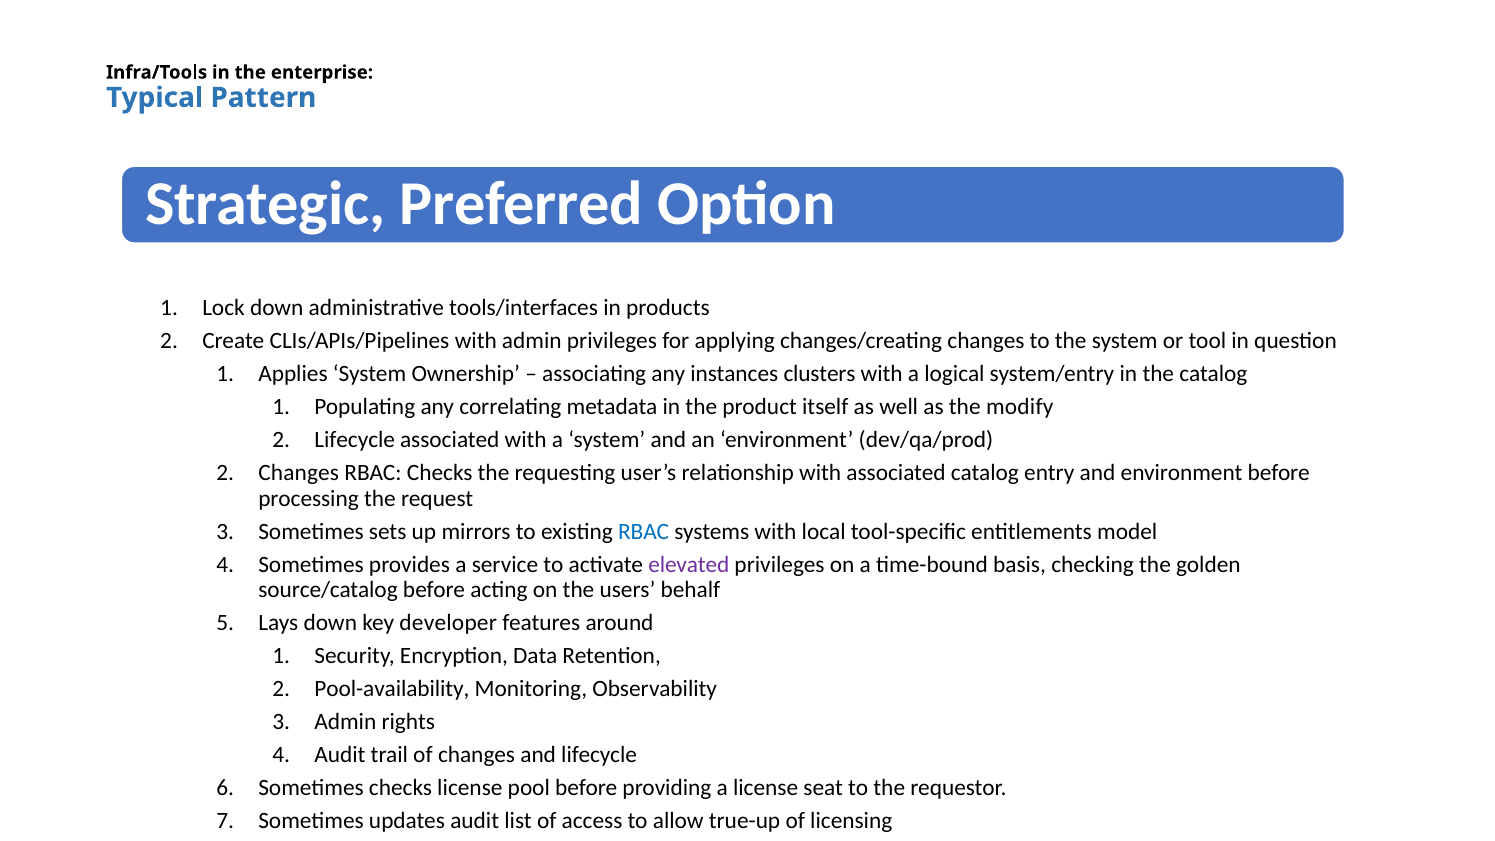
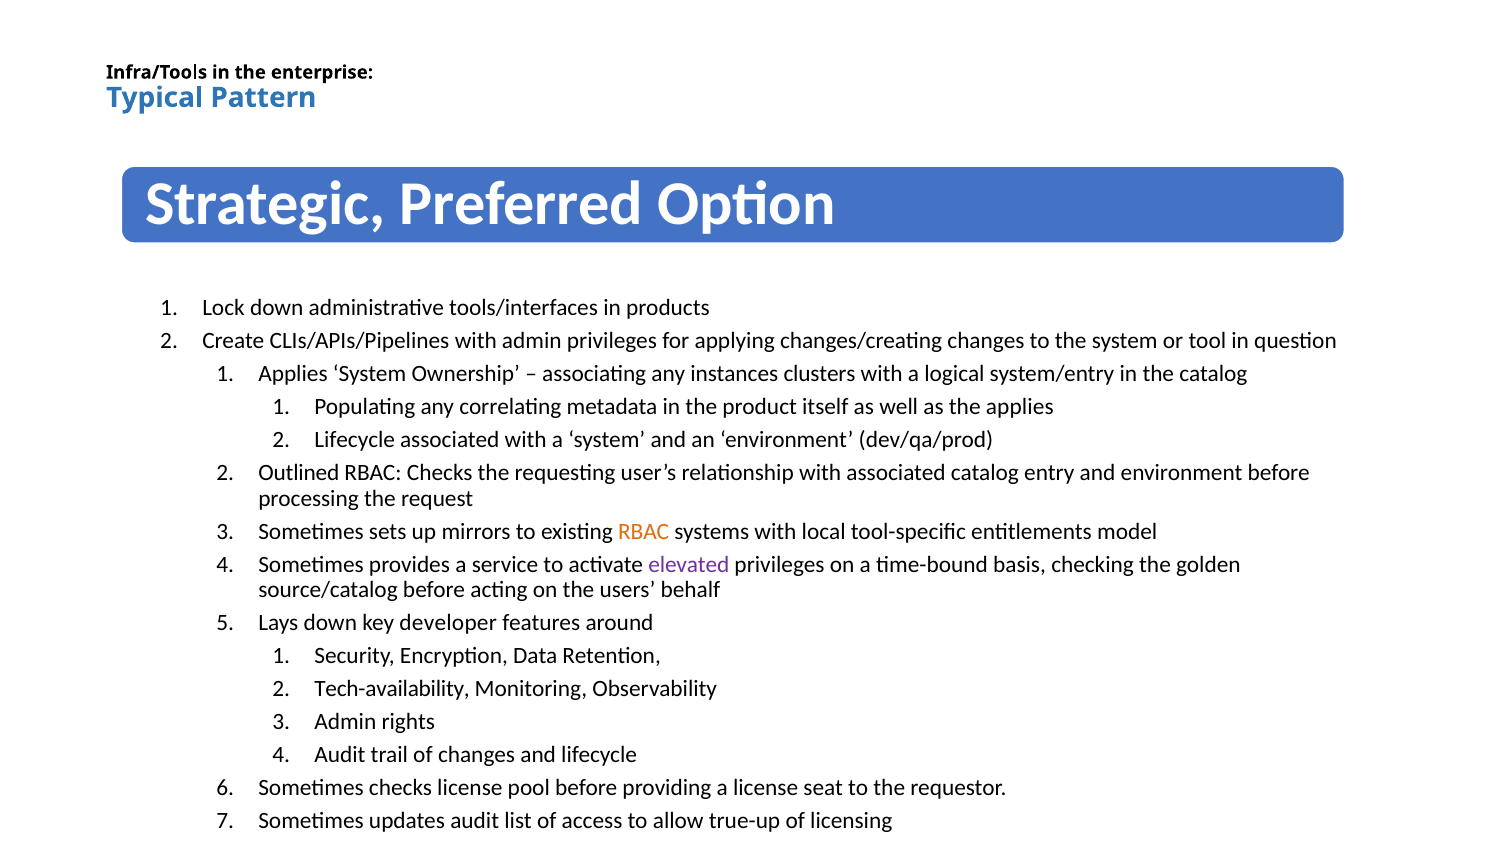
the modify: modify -> applies
Changes at (299, 473): Changes -> Outlined
RBAC at (644, 531) colour: blue -> orange
Pool-availability: Pool-availability -> Tech-availability
